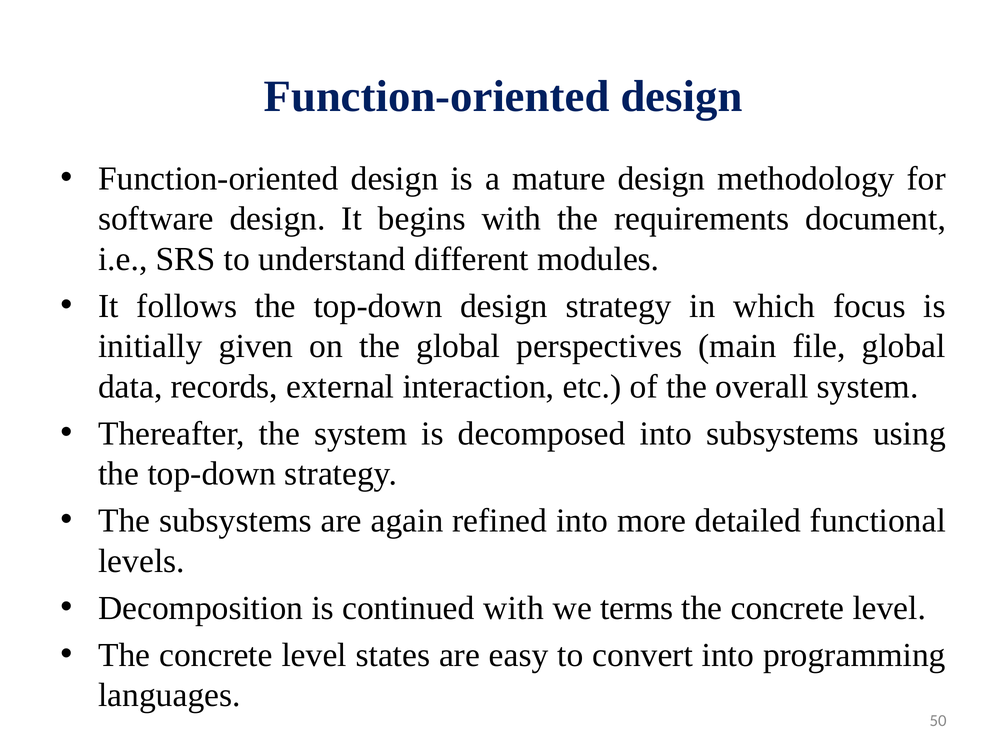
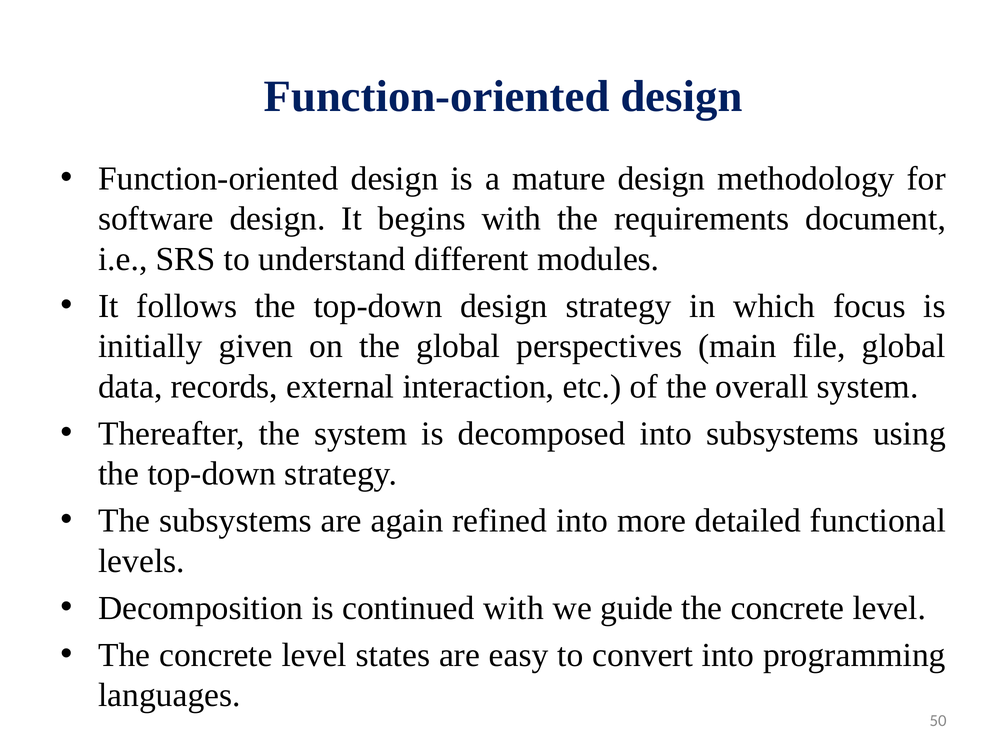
terms: terms -> guide
